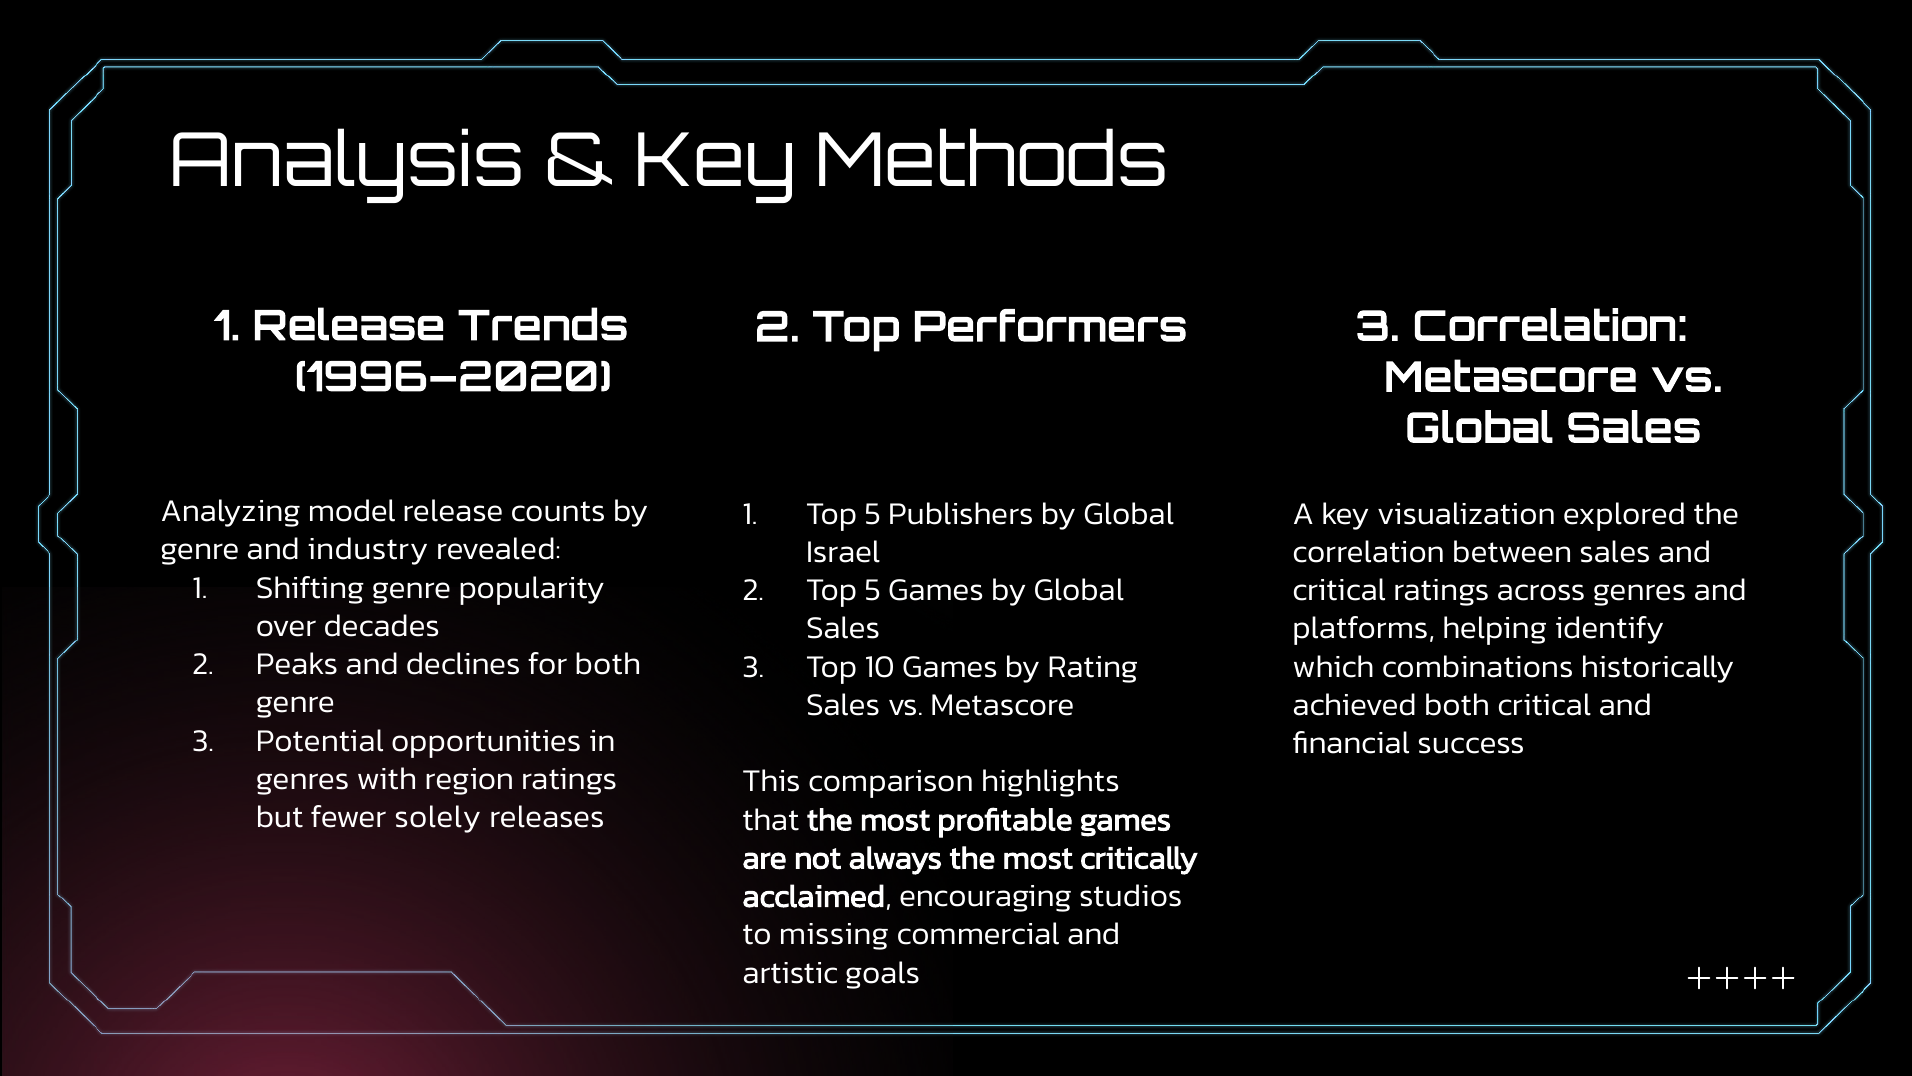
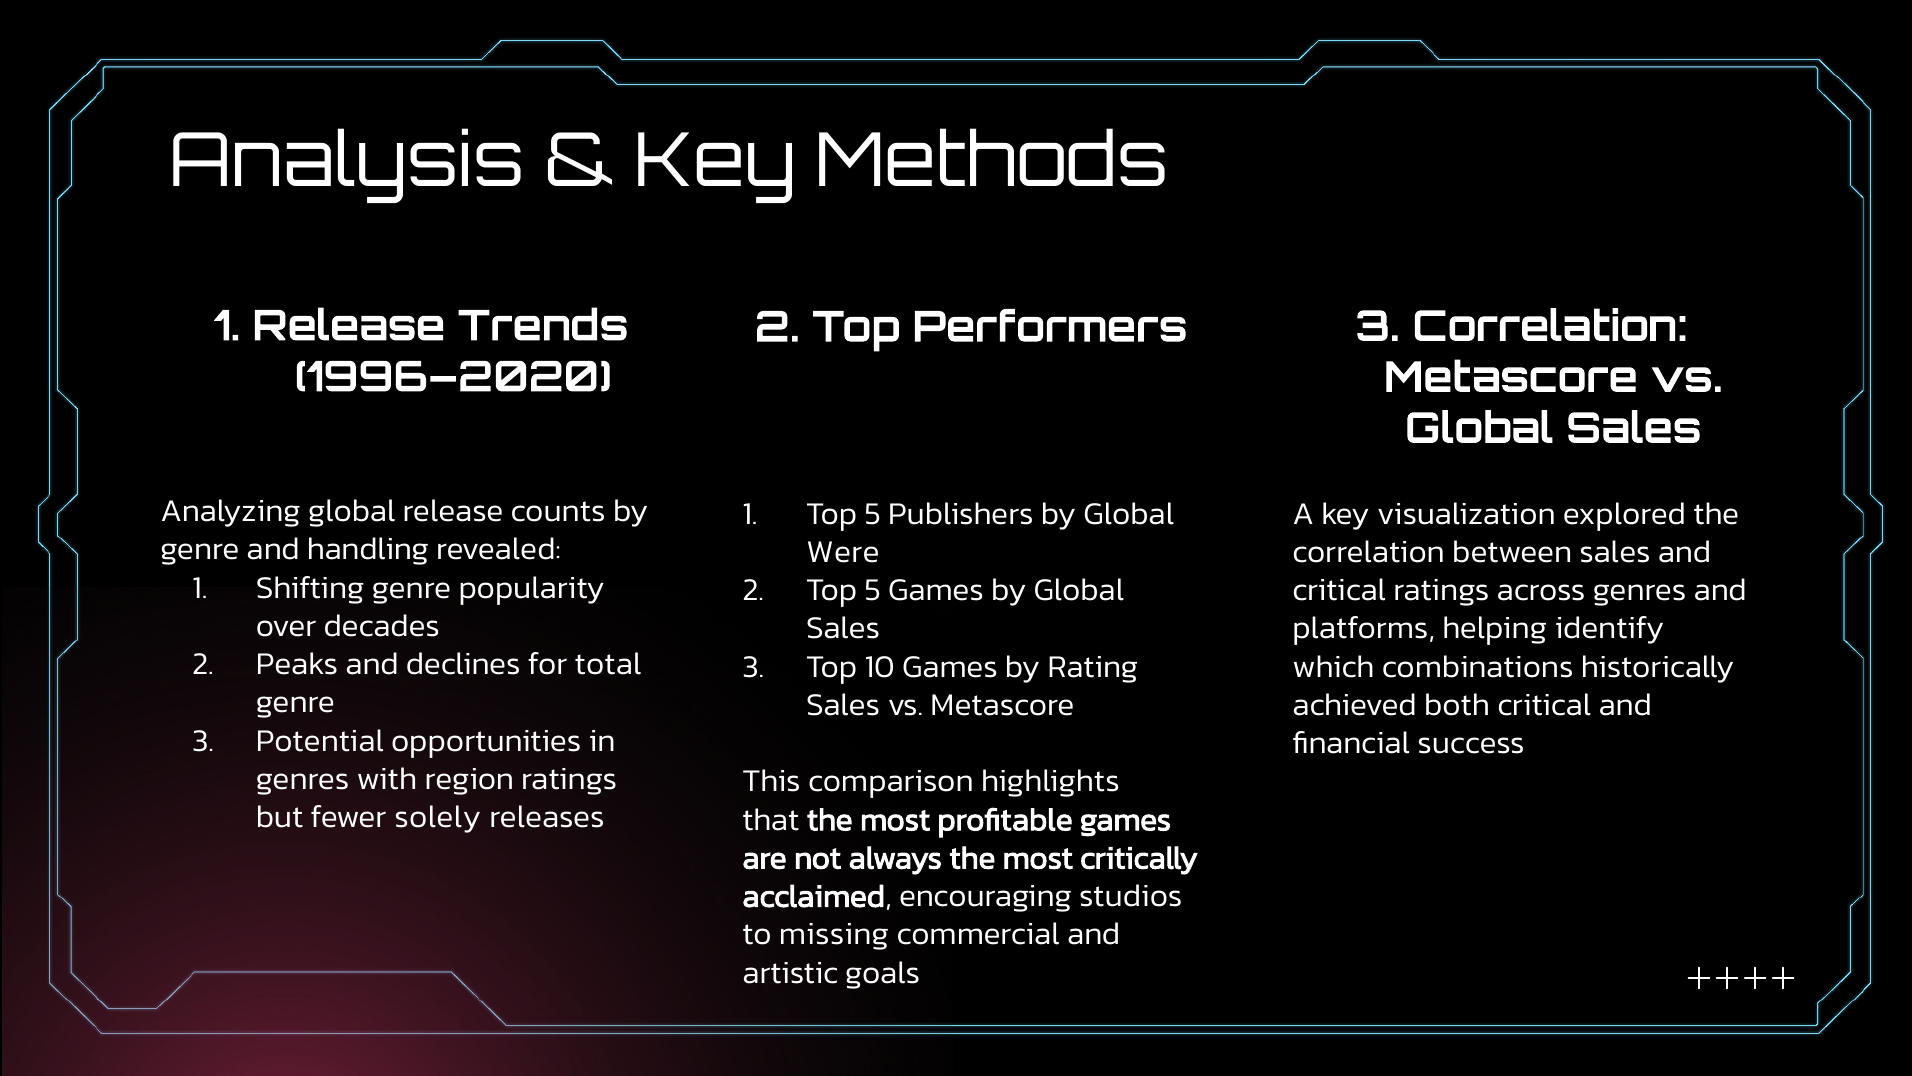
Analyzing model: model -> global
industry: industry -> handling
Israel: Israel -> Were
for both: both -> total
